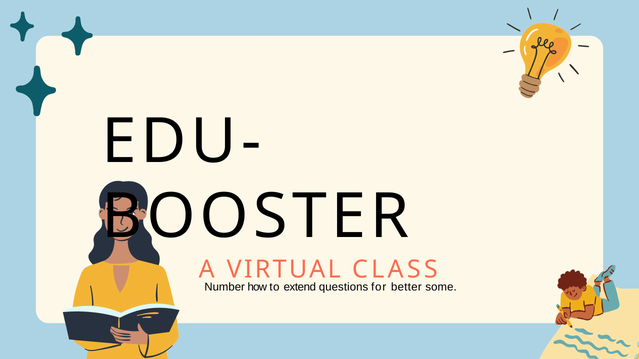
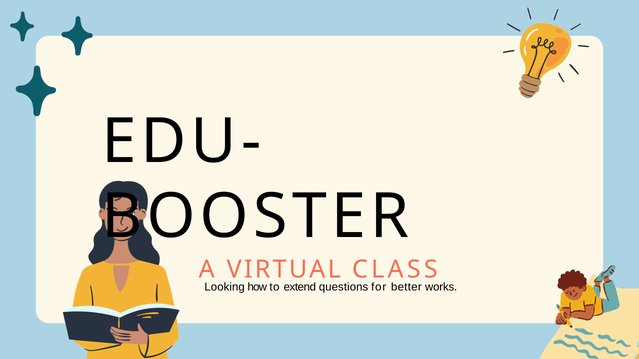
Number: Number -> Looking
some: some -> works
